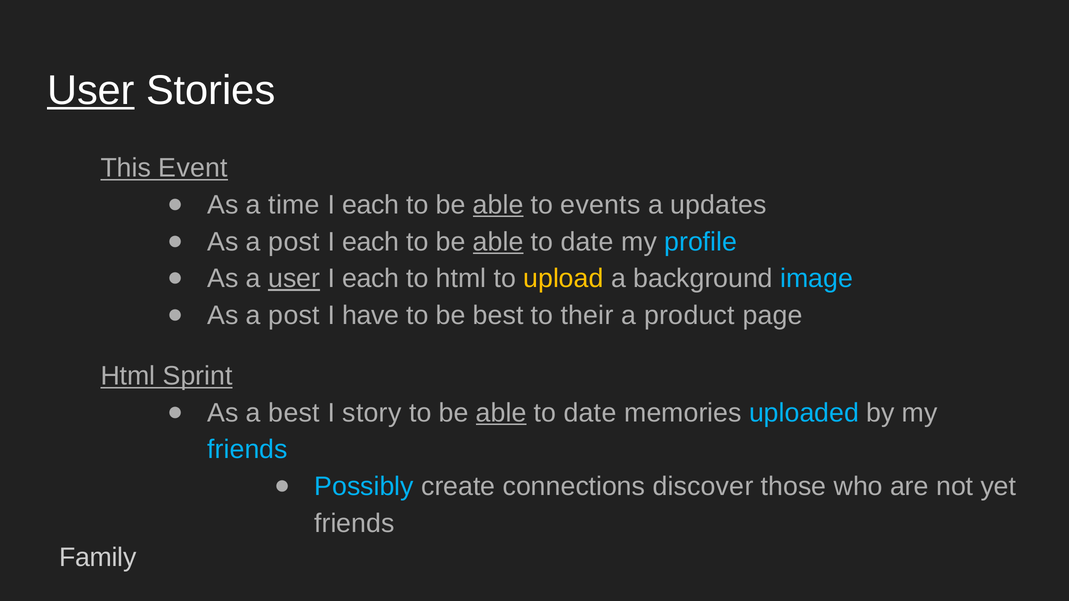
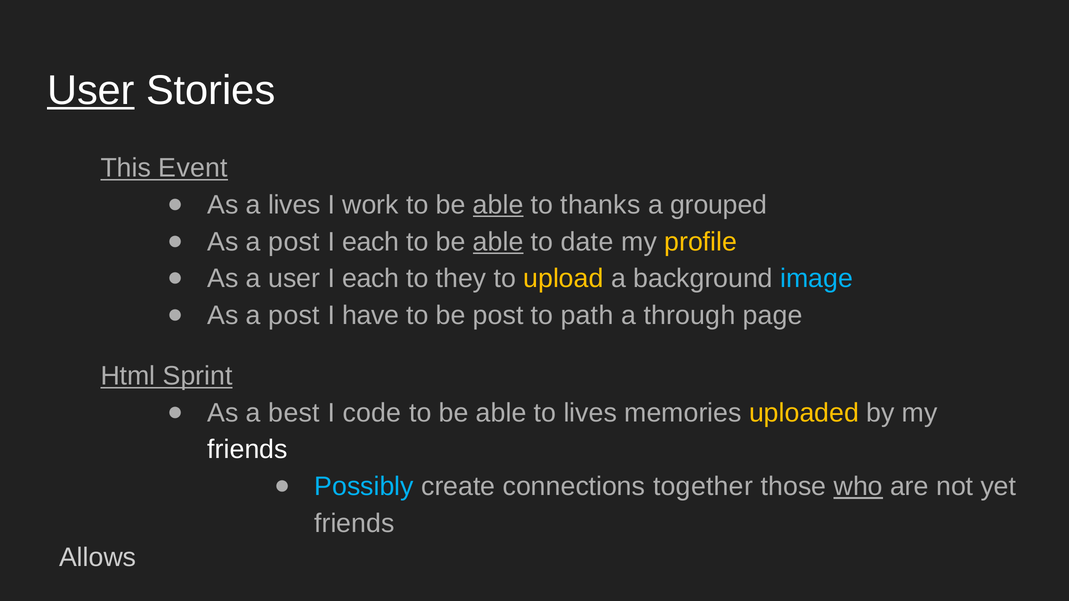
a time: time -> lives
each at (371, 205): each -> work
events: events -> thanks
updates: updates -> grouped
profile colour: light blue -> yellow
user at (294, 279) underline: present -> none
to html: html -> they
be best: best -> post
their: their -> path
product: product -> through
story: story -> code
able at (501, 413) underline: present -> none
date at (590, 413): date -> lives
uploaded colour: light blue -> yellow
friends at (248, 450) colour: light blue -> white
discover: discover -> together
who underline: none -> present
Family: Family -> Allows
